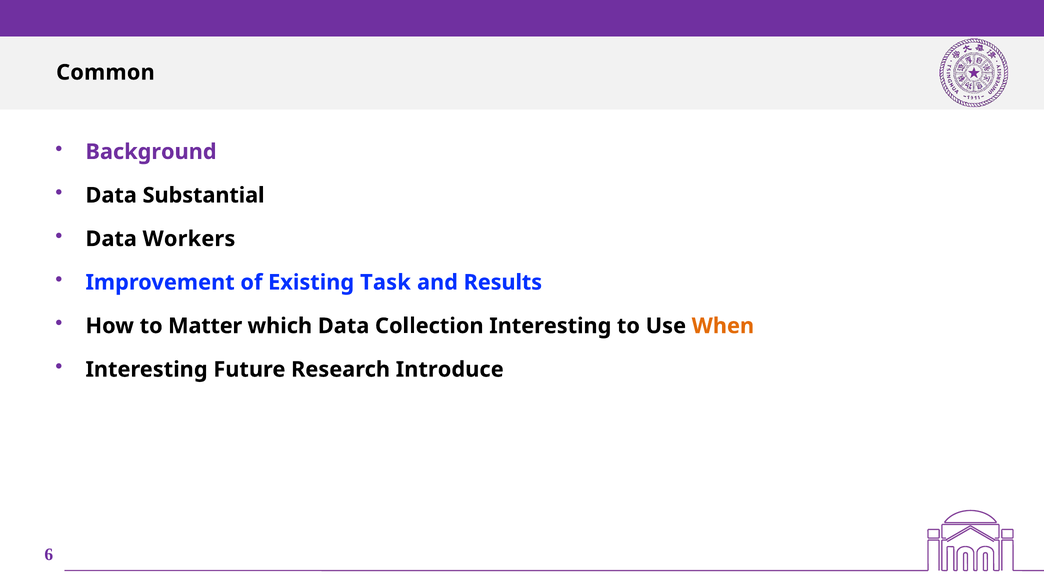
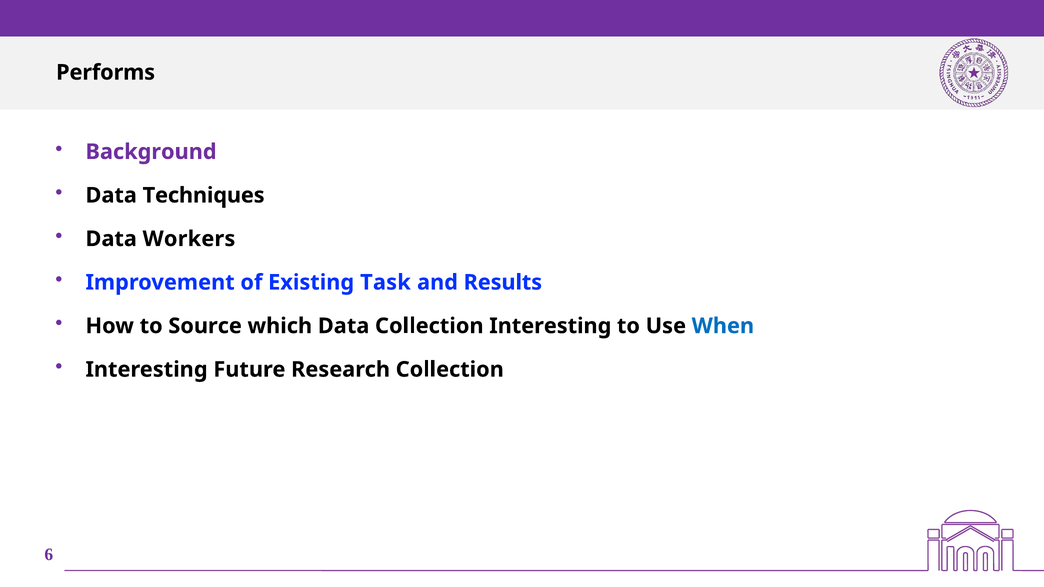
Common: Common -> Performs
Substantial: Substantial -> Techniques
Matter: Matter -> Source
When colour: orange -> blue
Research Introduce: Introduce -> Collection
